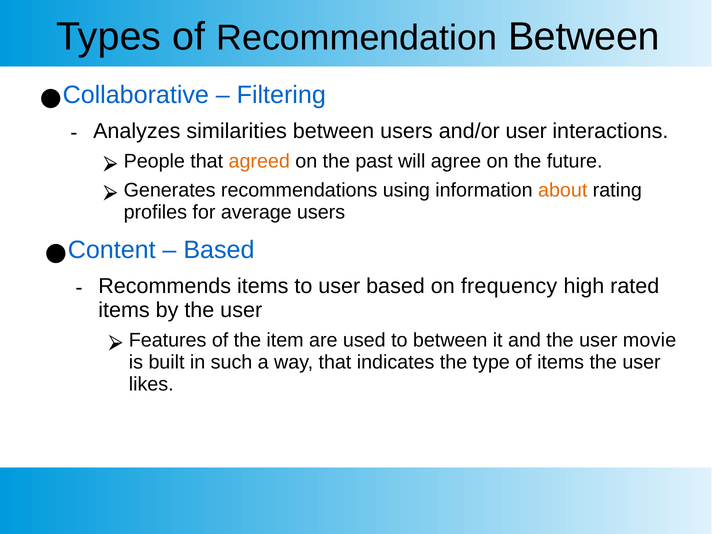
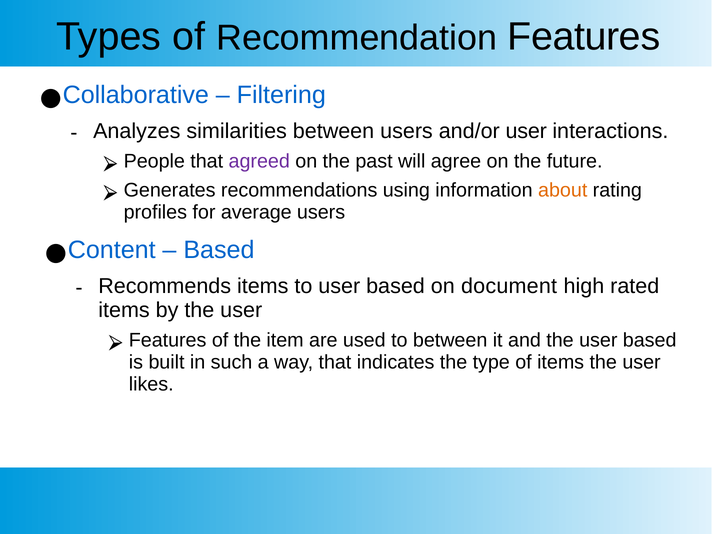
Recommendation Between: Between -> Features
agreed colour: orange -> purple
frequency: frequency -> document
the user movie: movie -> based
